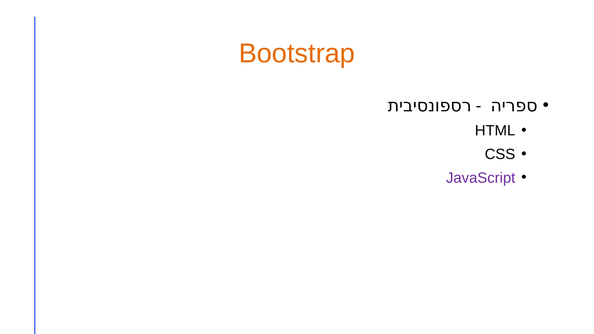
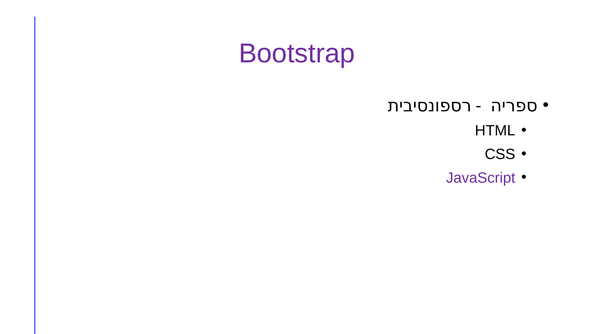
Bootstrap colour: orange -> purple
